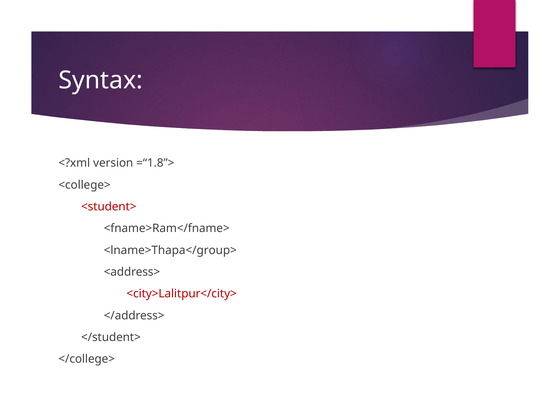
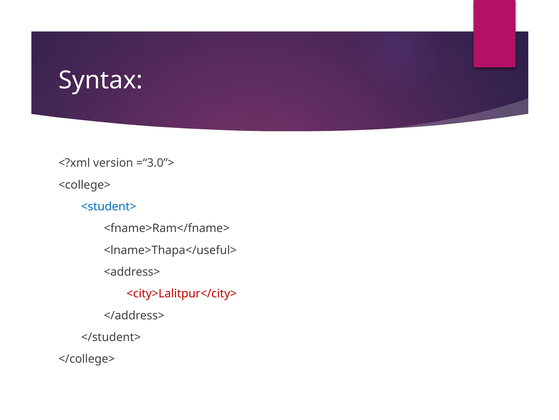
=“1.8”>: =“1.8”> -> =“3.0”>
<student> colour: red -> blue
<lname>Thapa</group>: <lname>Thapa</group> -> <lname>Thapa</useful>
